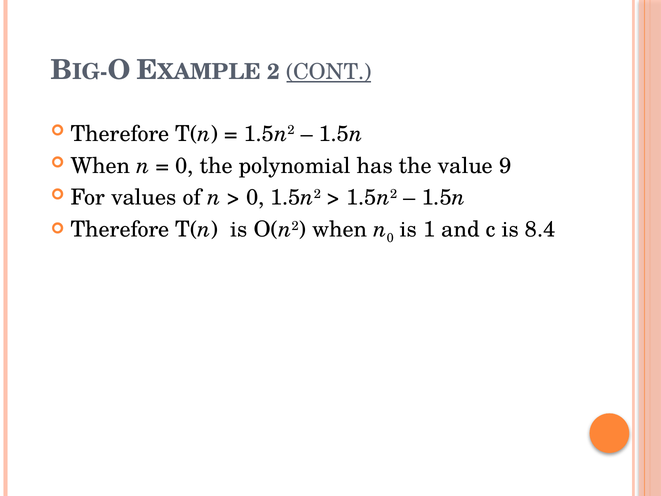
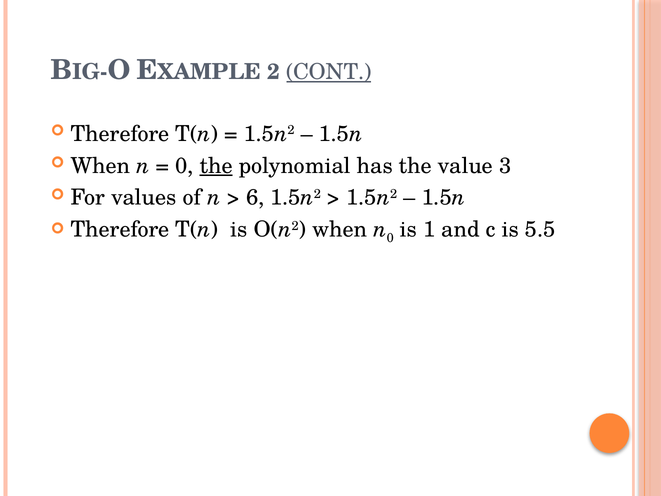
the at (216, 166) underline: none -> present
9: 9 -> 3
0 at (255, 198): 0 -> 6
8.4: 8.4 -> 5.5
